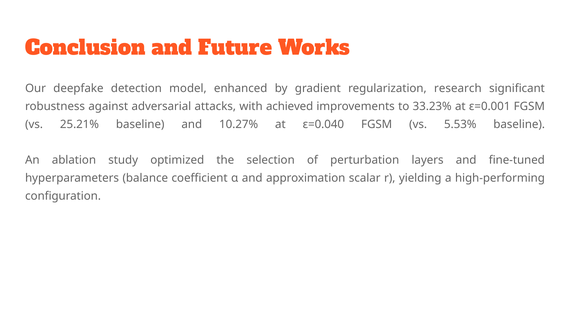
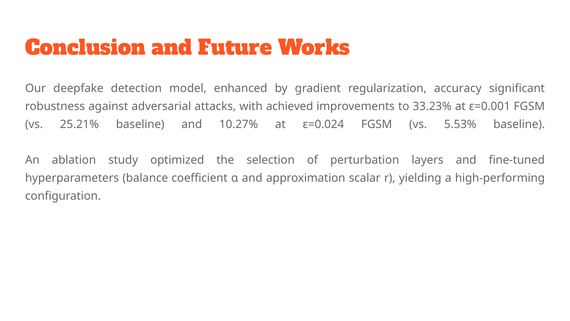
research: research -> accuracy
ε=0.040: ε=0.040 -> ε=0.024
